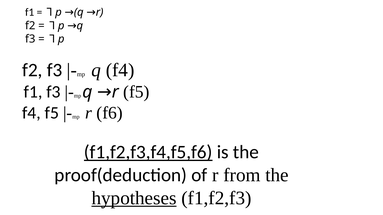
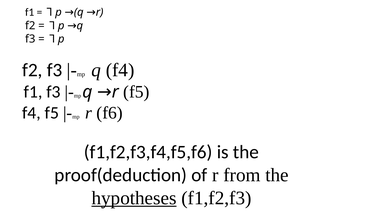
f1,f2,f3,f4,f5,f6 underline: present -> none
